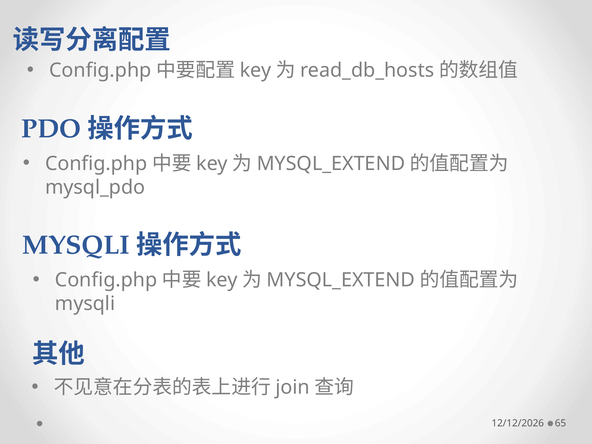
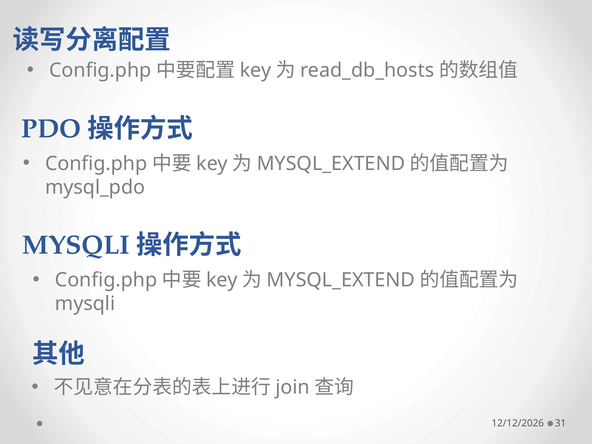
65: 65 -> 31
